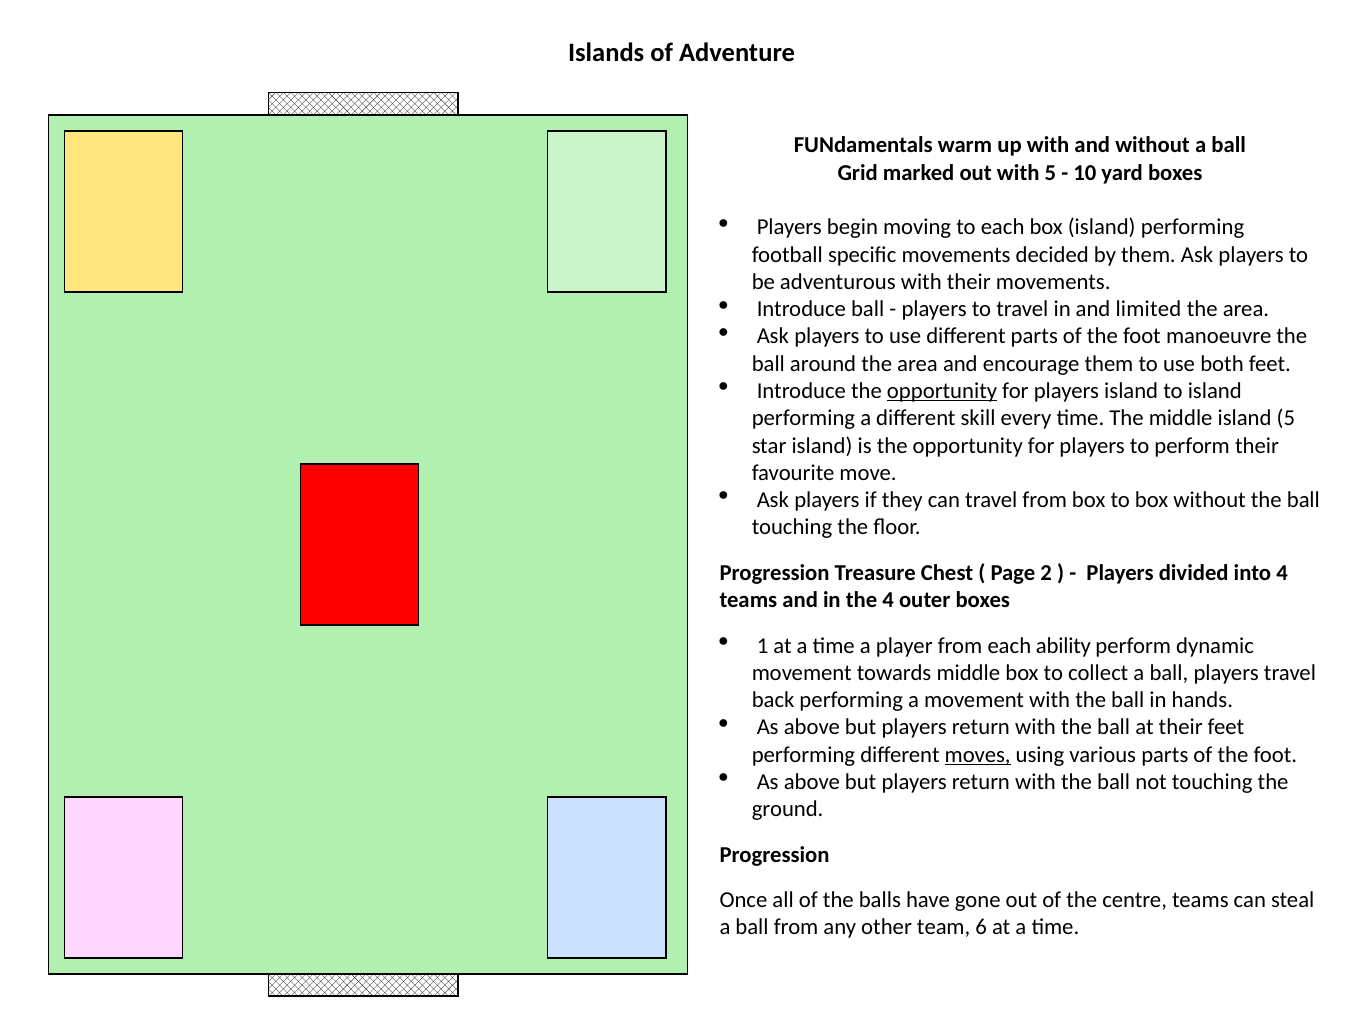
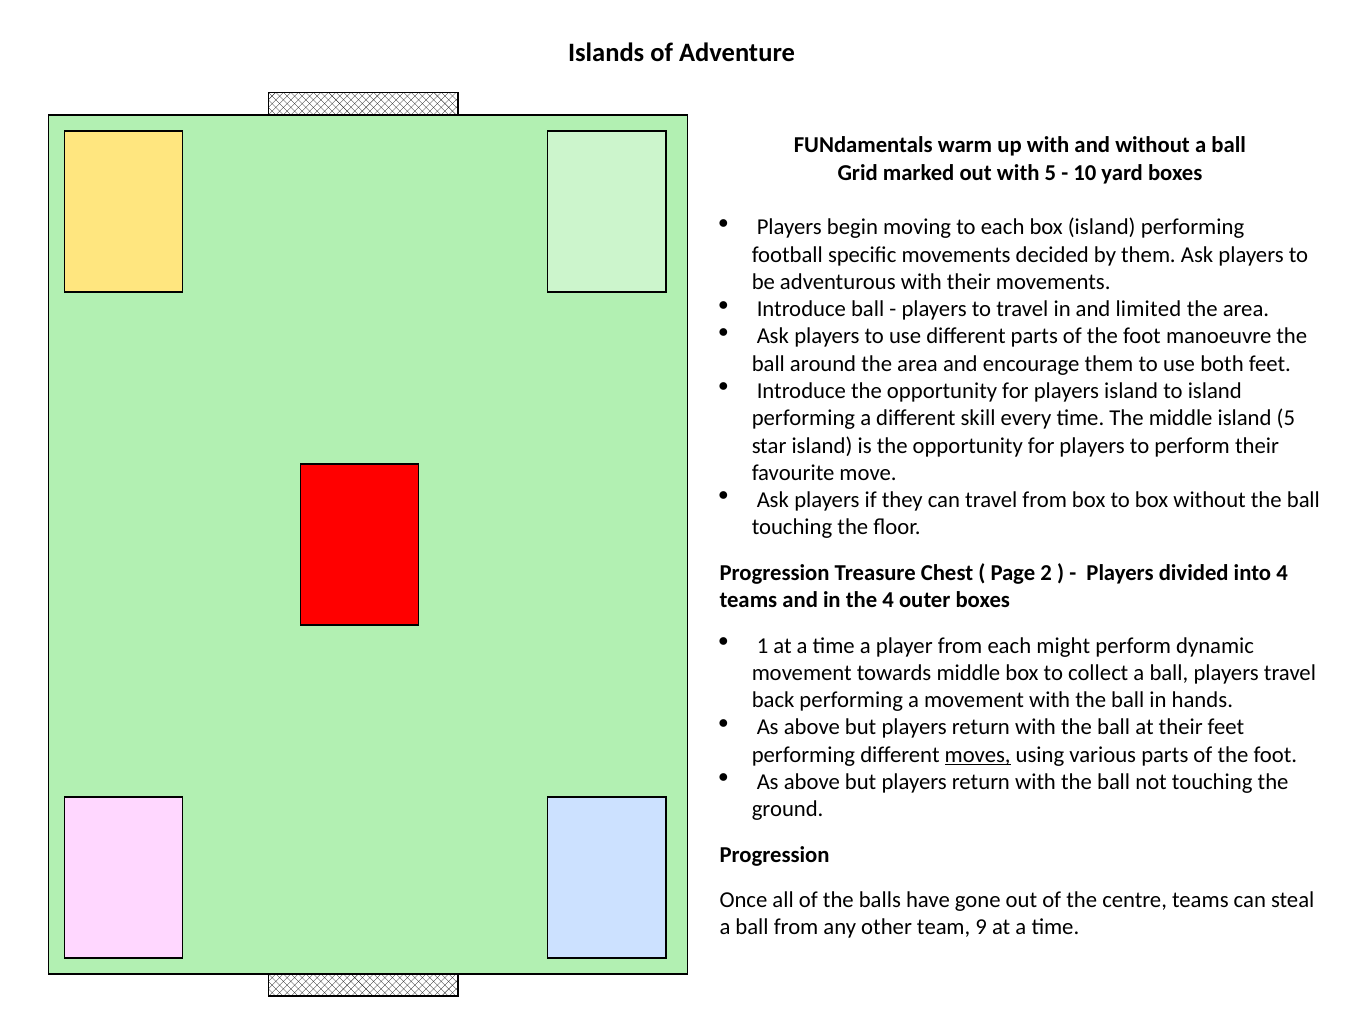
opportunity at (942, 391) underline: present -> none
ability: ability -> might
6: 6 -> 9
